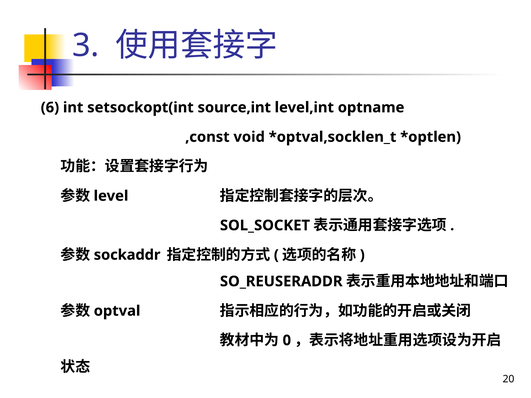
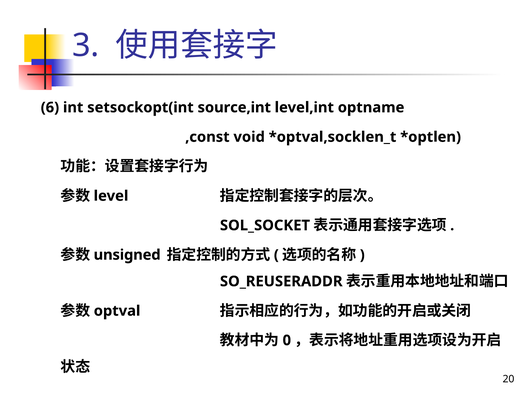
sockaddr: sockaddr -> unsigned
